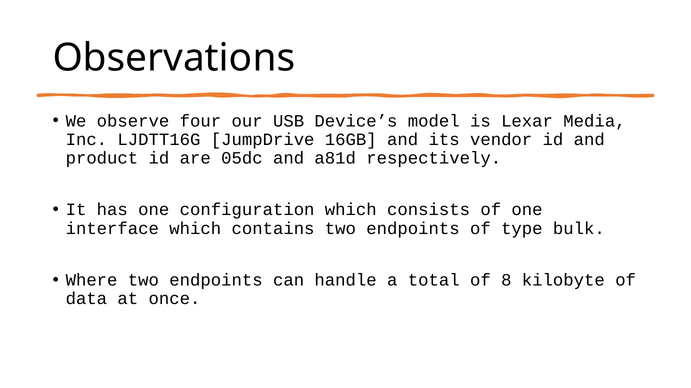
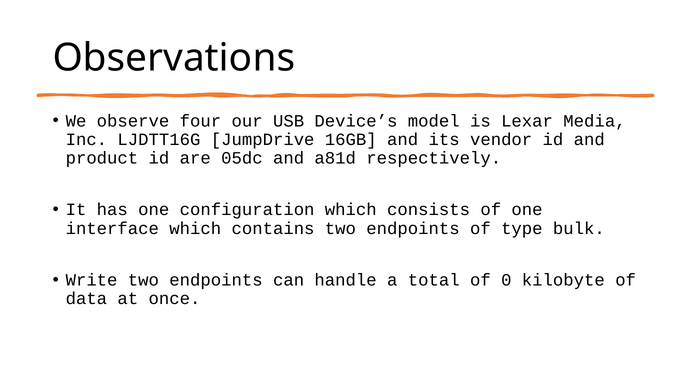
Where: Where -> Write
8: 8 -> 0
